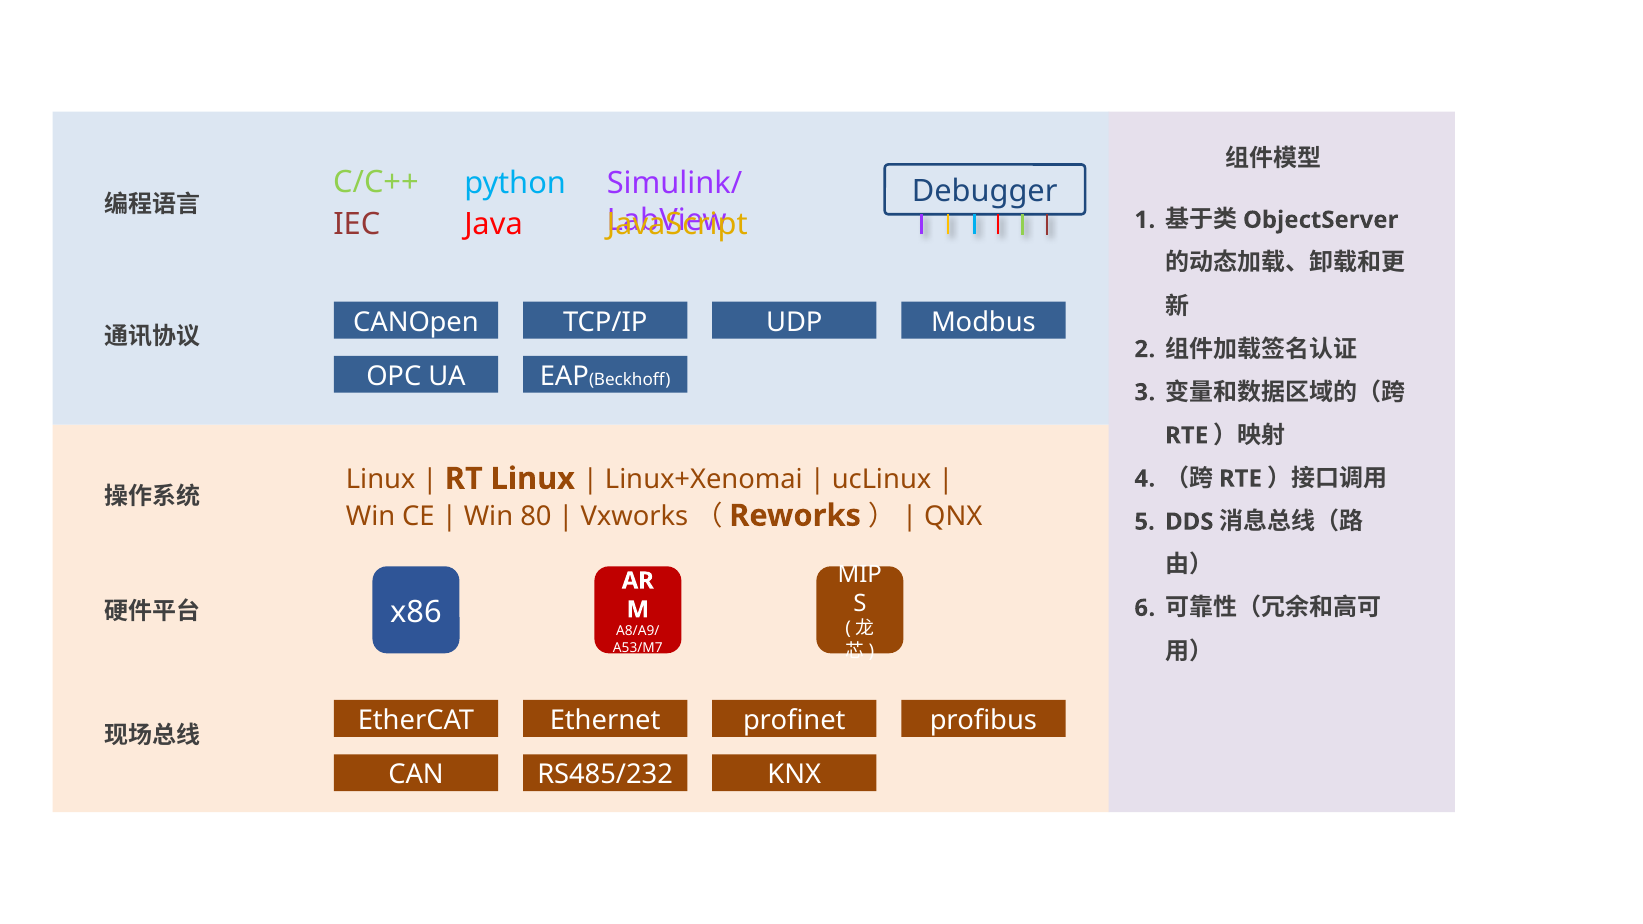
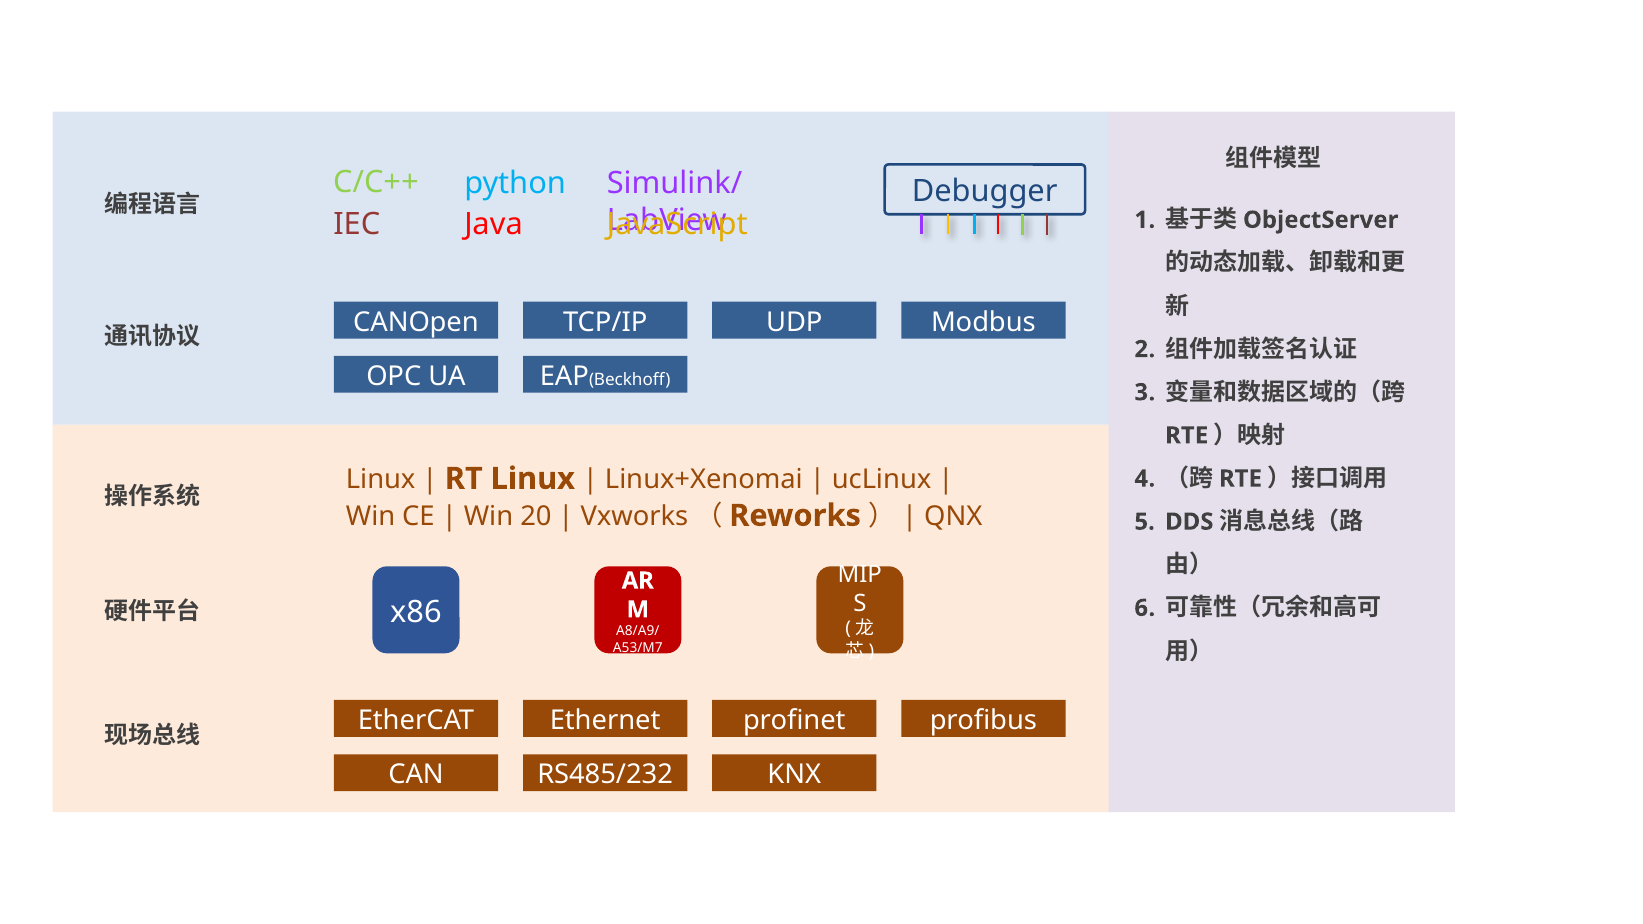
80: 80 -> 20
